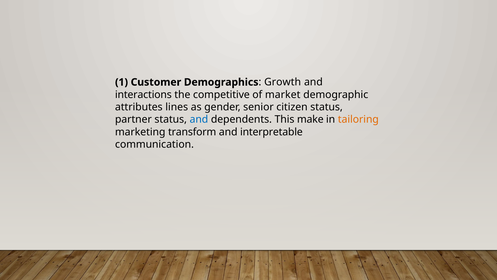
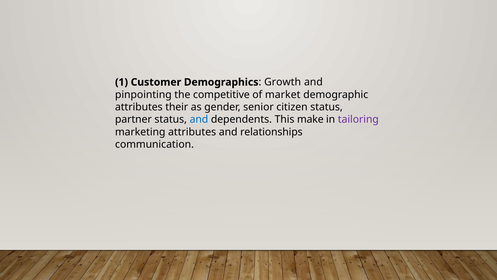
interactions: interactions -> pinpointing
lines: lines -> their
tailoring colour: orange -> purple
marketing transform: transform -> attributes
interpretable: interpretable -> relationships
